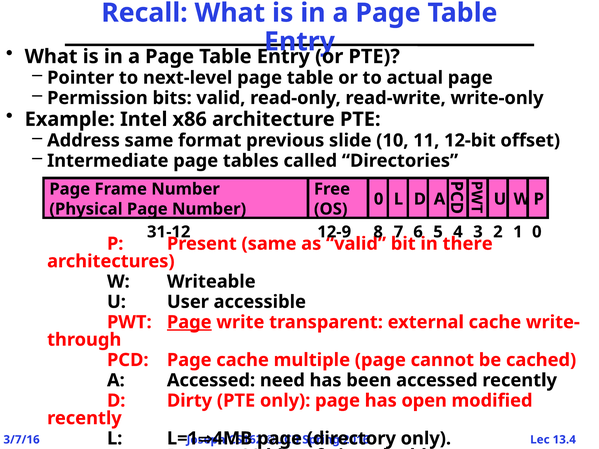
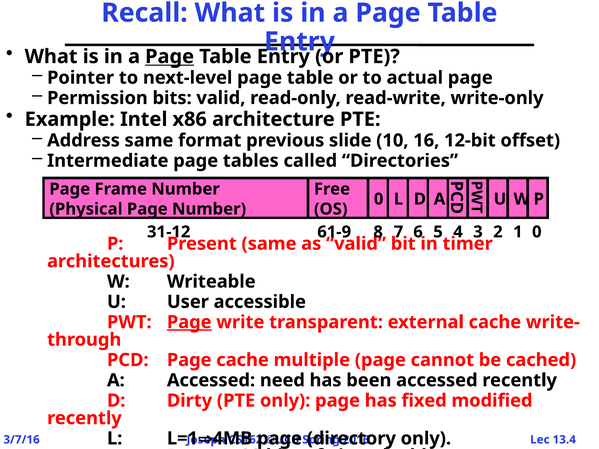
Page at (170, 57) underline: none -> present
11: 11 -> 16
12-9: 12-9 -> 61-9
there: there -> timer
open: open -> fixed
